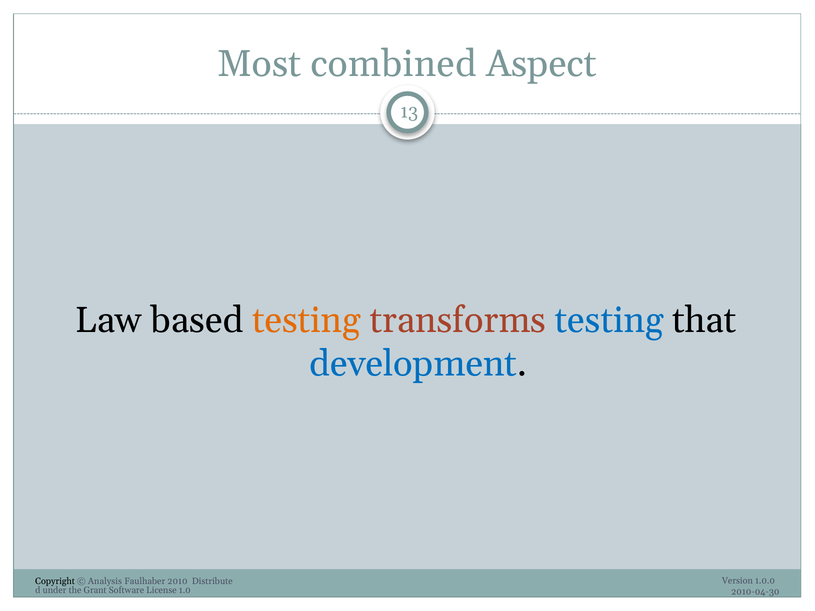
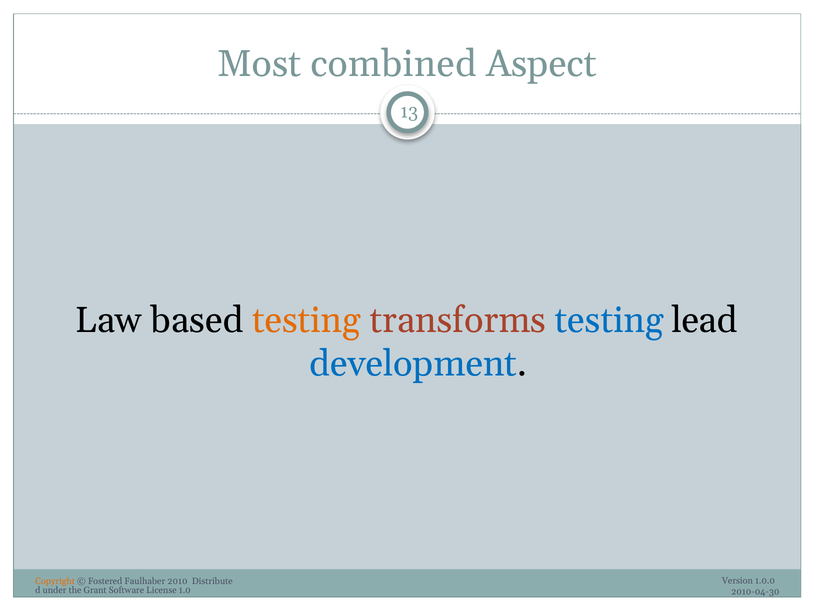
that: that -> lead
Copyright colour: black -> orange
Analysis: Analysis -> Fostered
